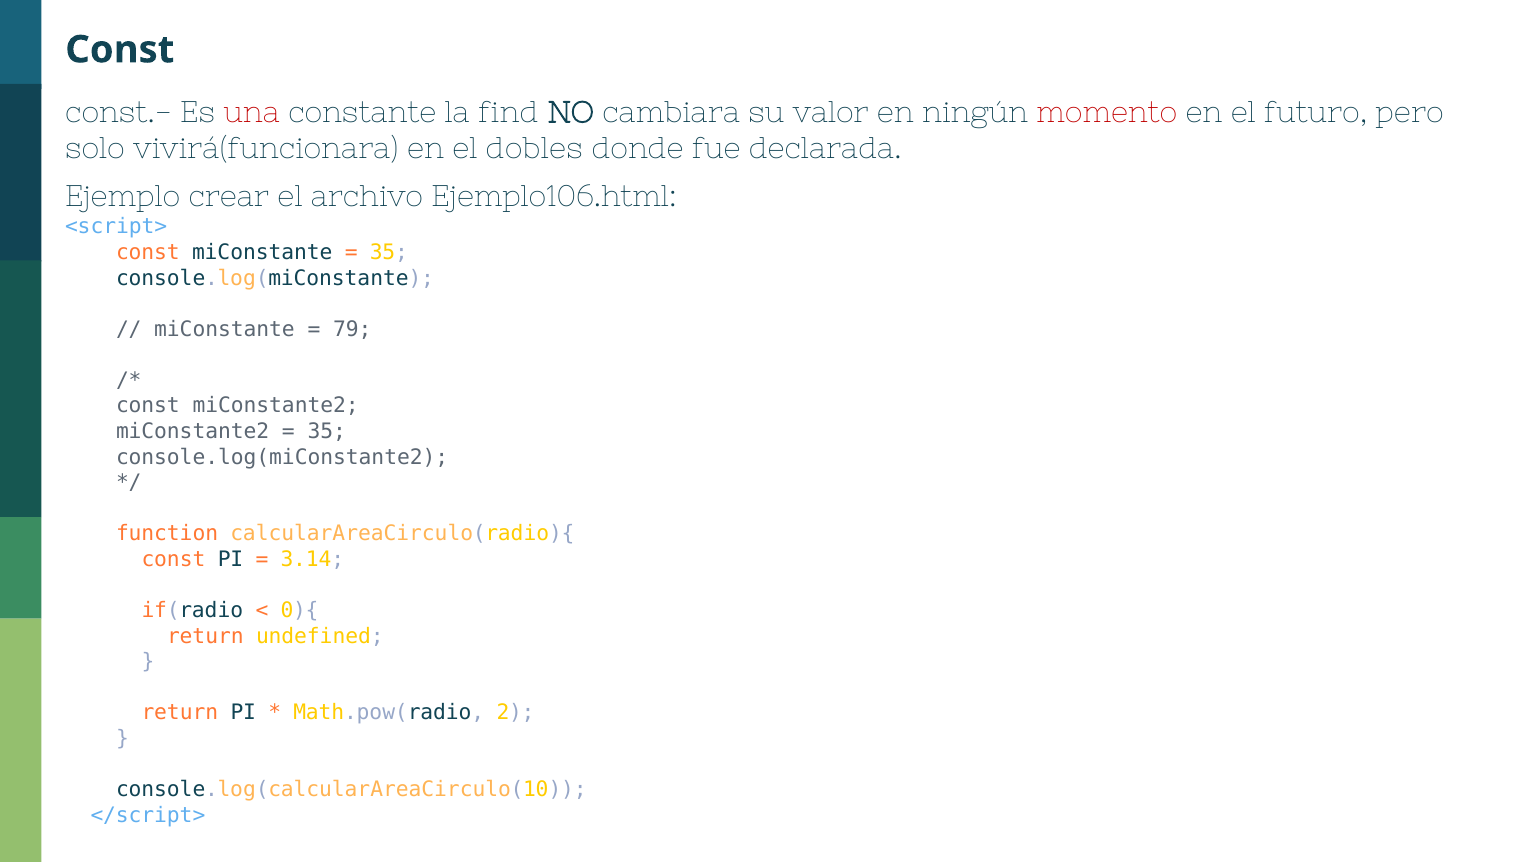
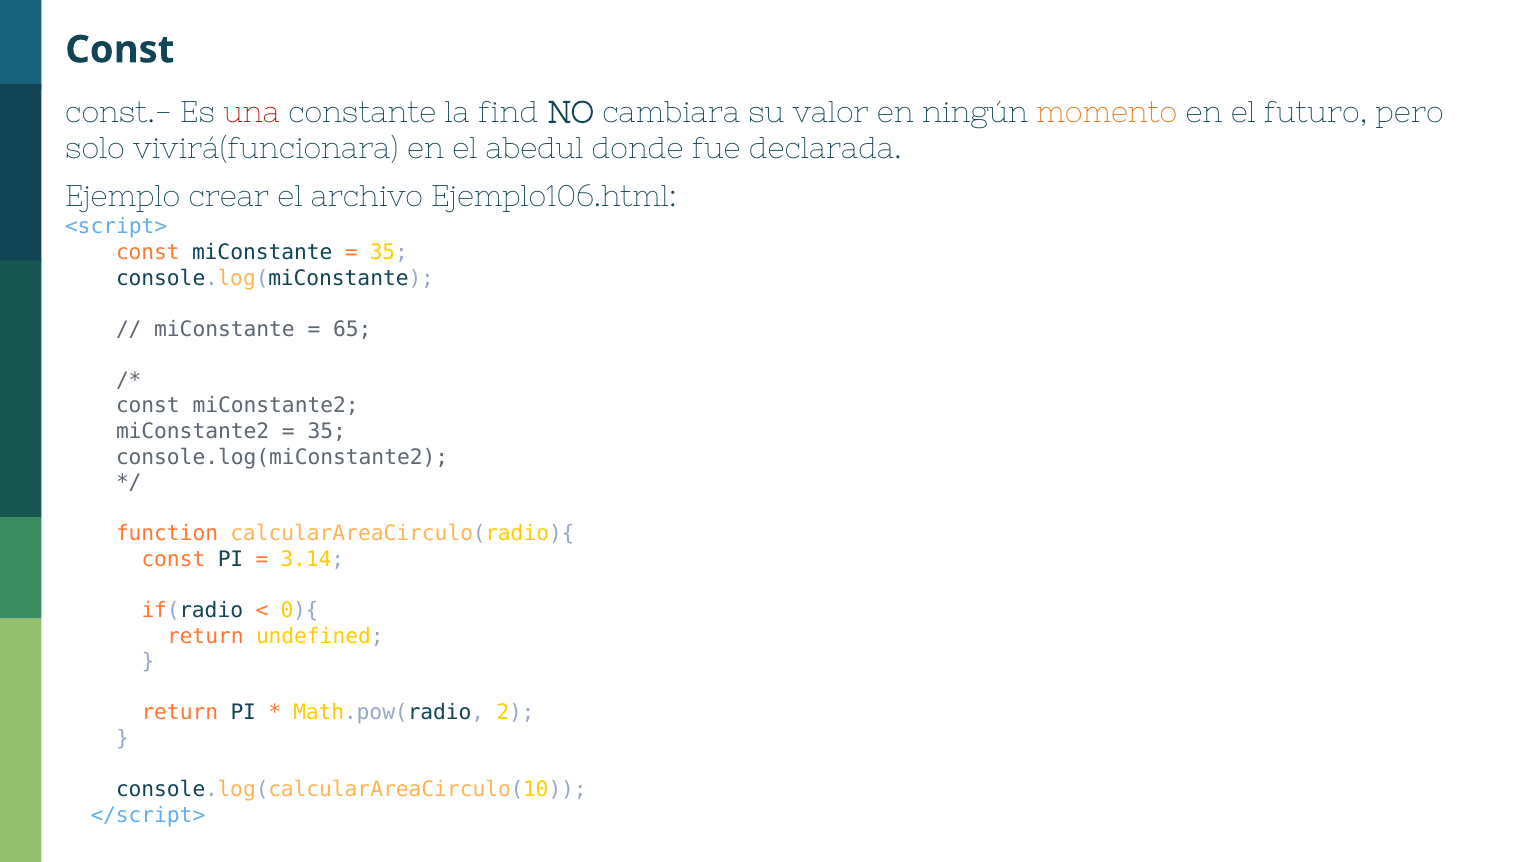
momento colour: red -> orange
dobles: dobles -> abedul
79: 79 -> 65
